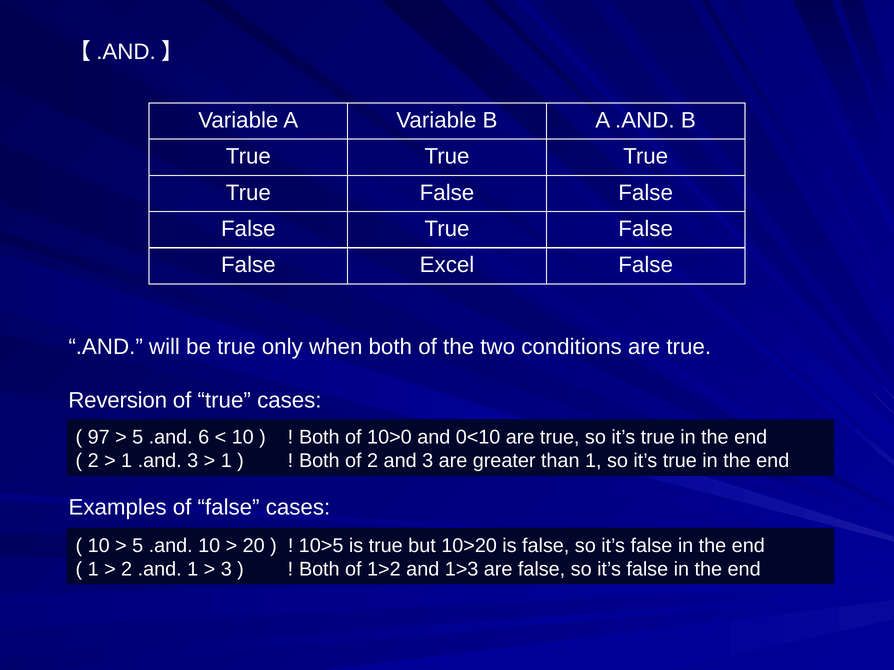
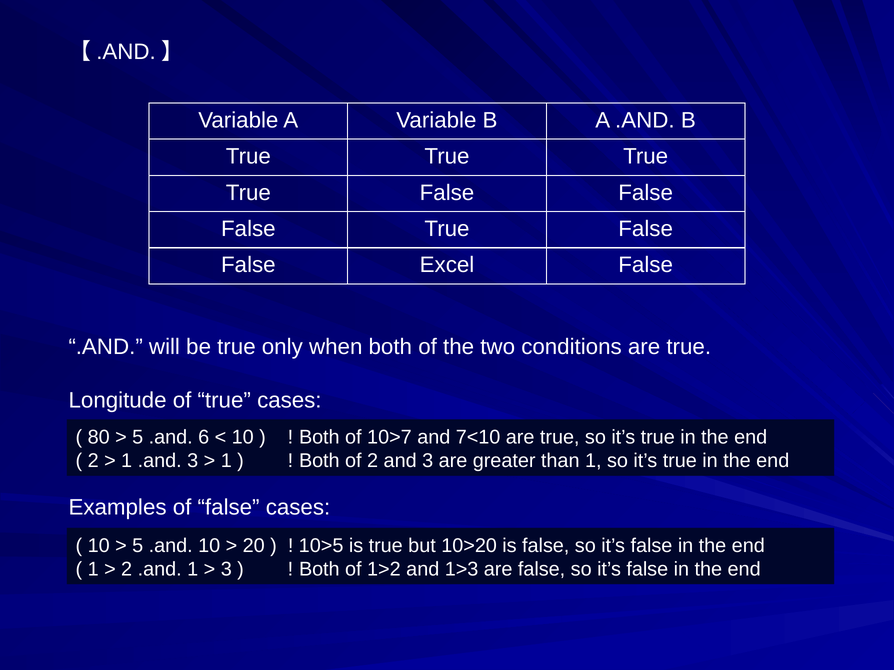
Reversion: Reversion -> Longitude
97: 97 -> 80
10>0: 10>0 -> 10>7
0<10: 0<10 -> 7<10
